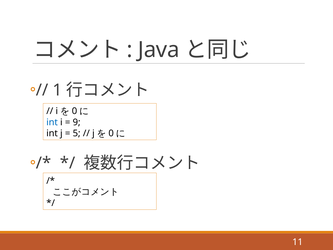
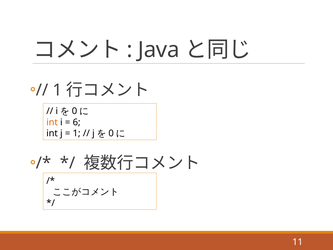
int at (52, 122) colour: blue -> orange
9: 9 -> 6
5 at (77, 133): 5 -> 1
